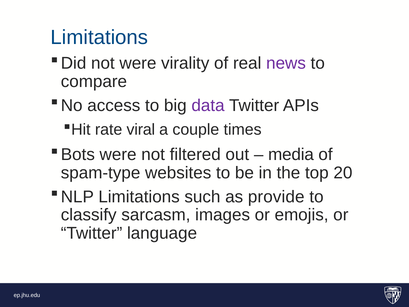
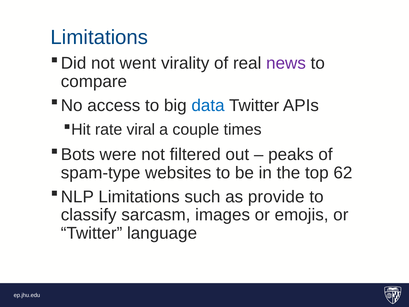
not were: were -> went
data colour: purple -> blue
media: media -> peaks
20: 20 -> 62
